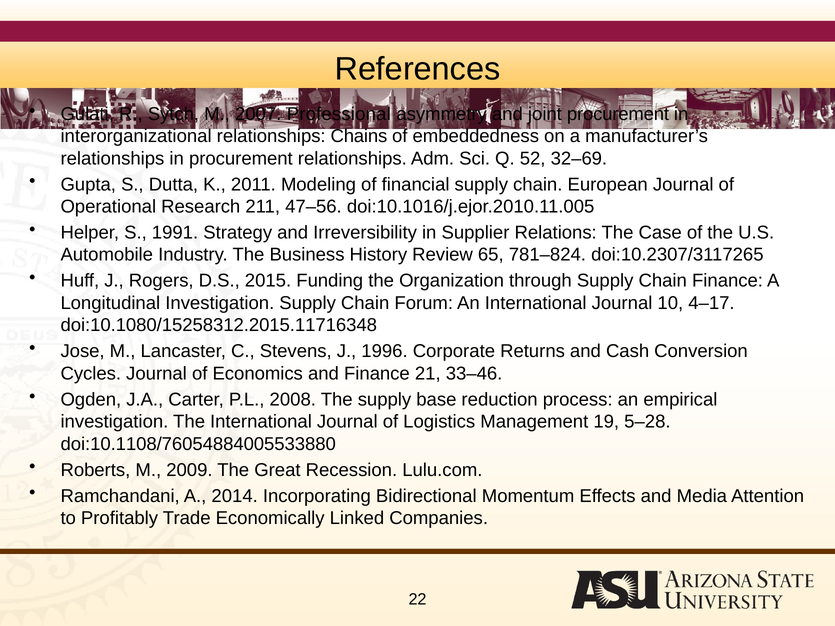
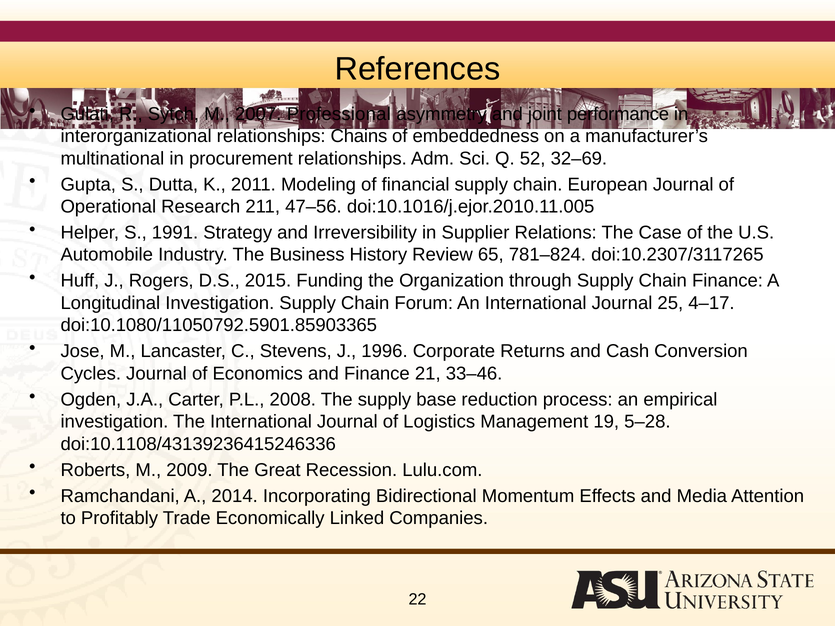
joint procurement: procurement -> performance
relationships at (112, 159): relationships -> multinational
10: 10 -> 25
doi:10.1080/15258312.2015.11716348: doi:10.1080/15258312.2015.11716348 -> doi:10.1080/11050792.5901.85903365
doi:10.1108/76054884005533880: doi:10.1108/76054884005533880 -> doi:10.1108/43139236415246336
